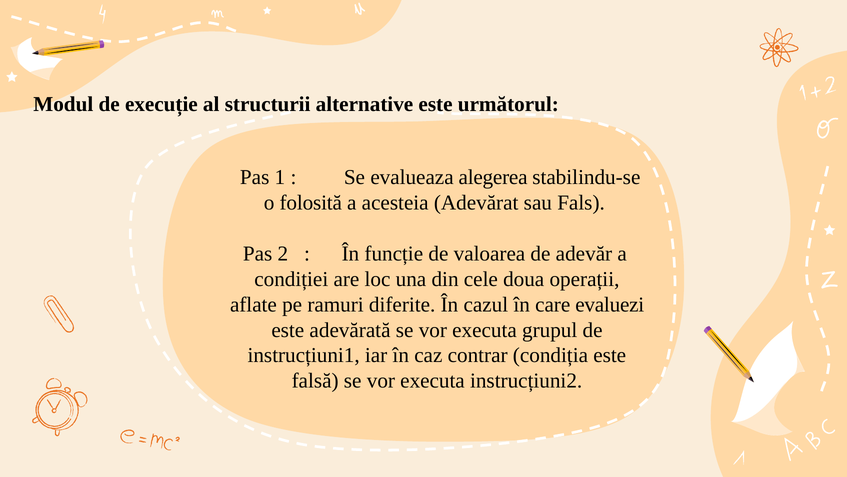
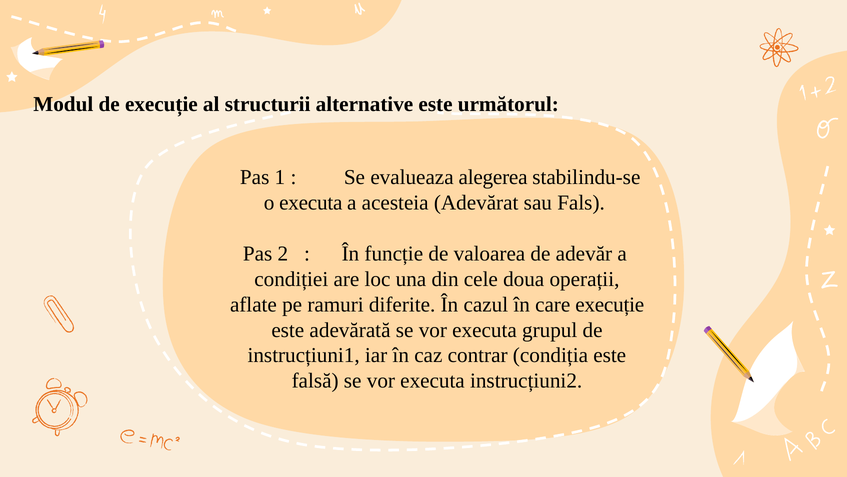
o folosită: folosită -> executa
care evaluezi: evaluezi -> execuție
